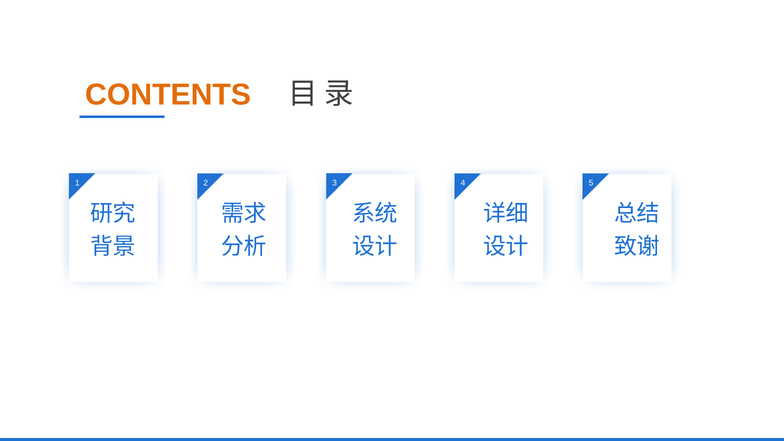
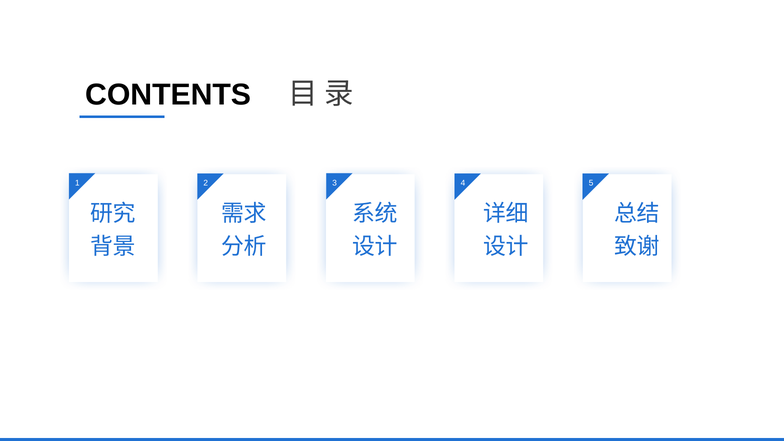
CONTENTS colour: orange -> black
